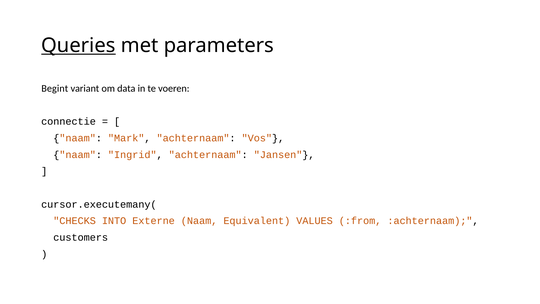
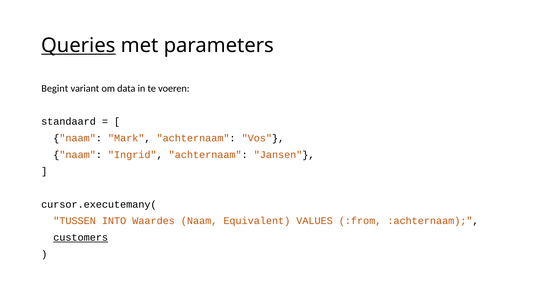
connectie: connectie -> standaard
CHECKS: CHECKS -> TUSSEN
Externe: Externe -> Waardes
customers underline: none -> present
